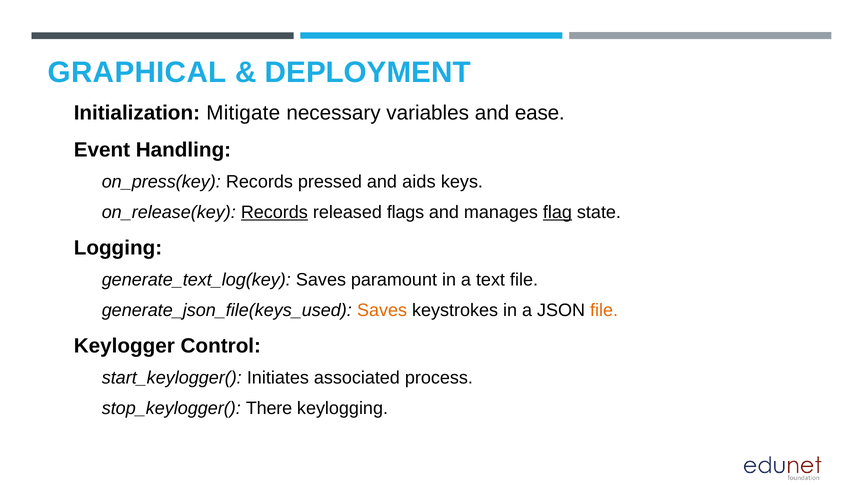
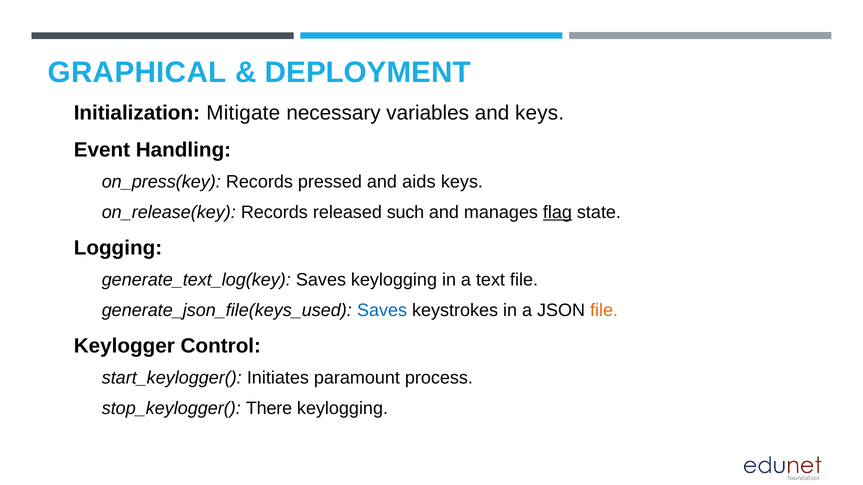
and ease: ease -> keys
Records at (274, 213) underline: present -> none
flags: flags -> such
Saves paramount: paramount -> keylogging
Saves at (382, 311) colour: orange -> blue
associated: associated -> paramount
